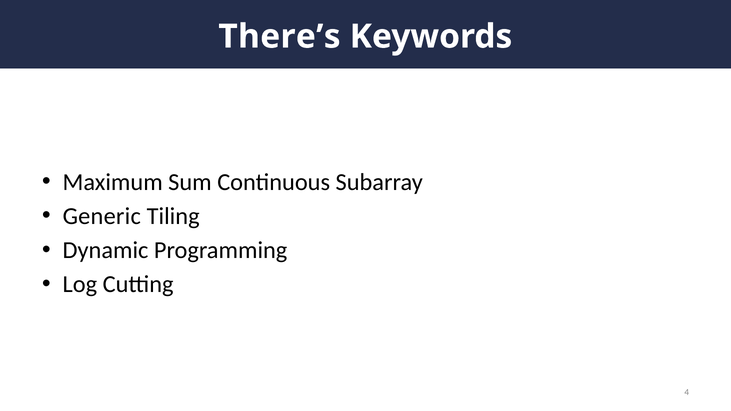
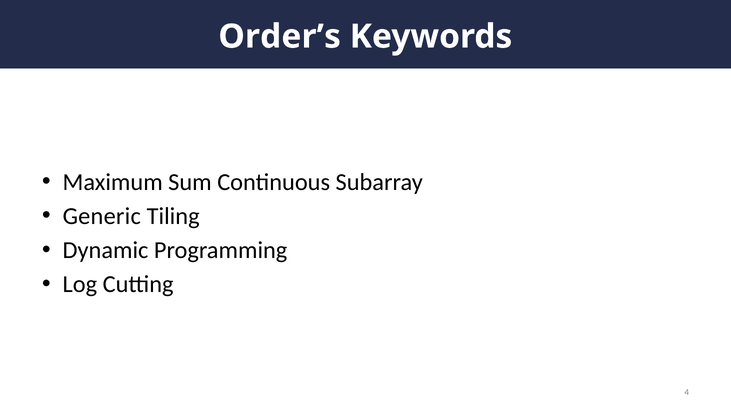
There’s: There’s -> Order’s
